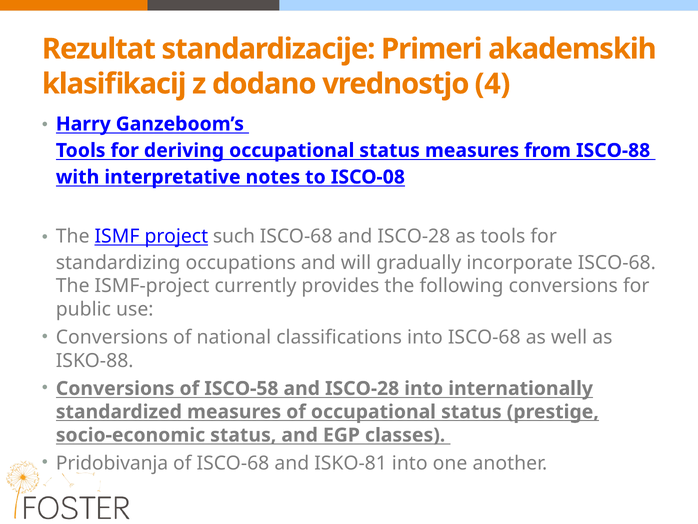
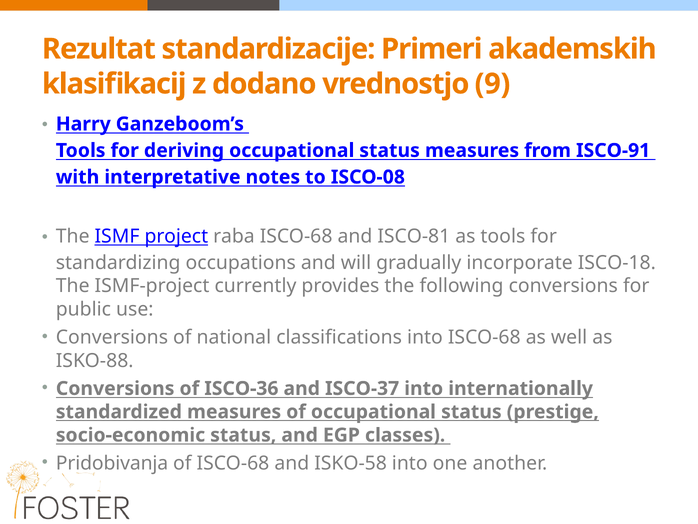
4: 4 -> 9
ISCO-88: ISCO-88 -> ISCO-91
such: such -> raba
ISCO-68 and ISCO-28: ISCO-28 -> ISCO-81
incorporate ISCO-68: ISCO-68 -> ISCO-18
ISCO-58: ISCO-58 -> ISCO-36
ISCO-28 at (362, 388): ISCO-28 -> ISCO-37
ISKO-81: ISKO-81 -> ISKO-58
